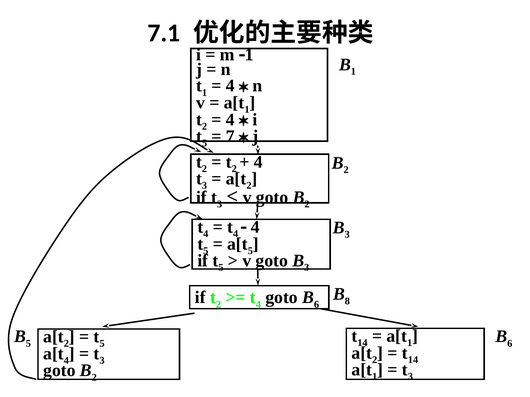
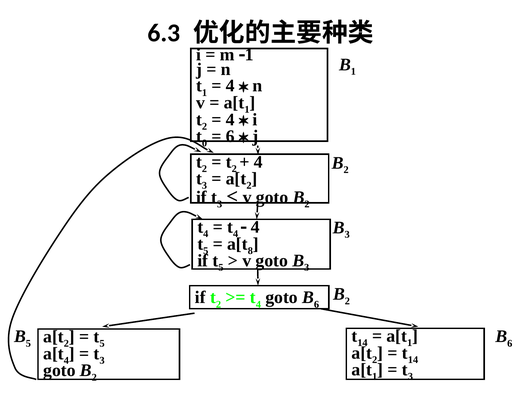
7.1: 7.1 -> 6.3
5 at (205, 143): 5 -> 0
7 at (230, 137): 7 -> 6
5 at (250, 251): 5 -> 8
8 at (347, 301): 8 -> 2
